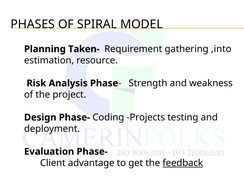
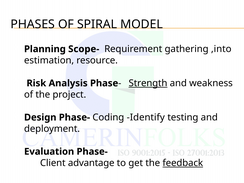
Taken-: Taken- -> Scope-
Strength underline: none -> present
Projects: Projects -> Identify
